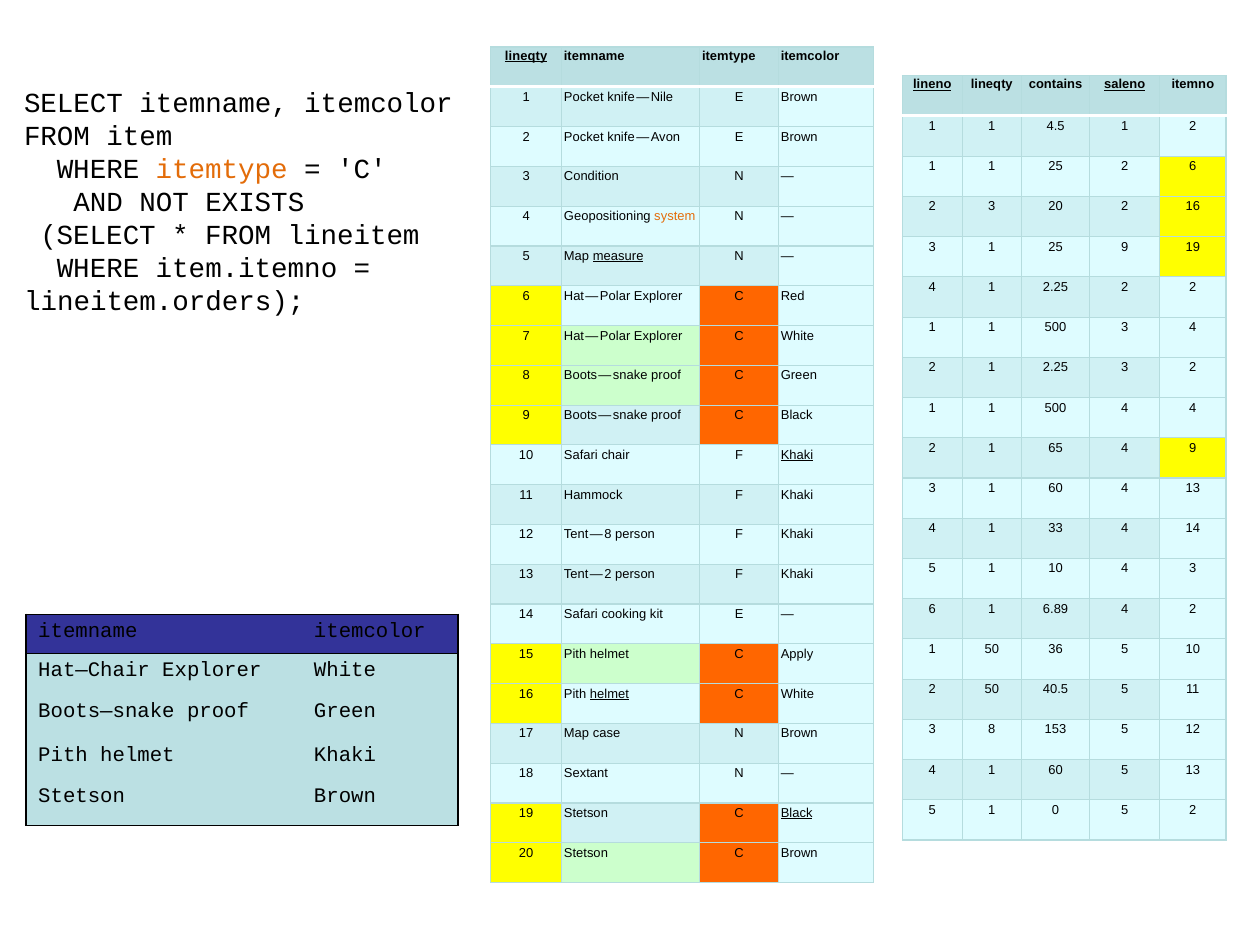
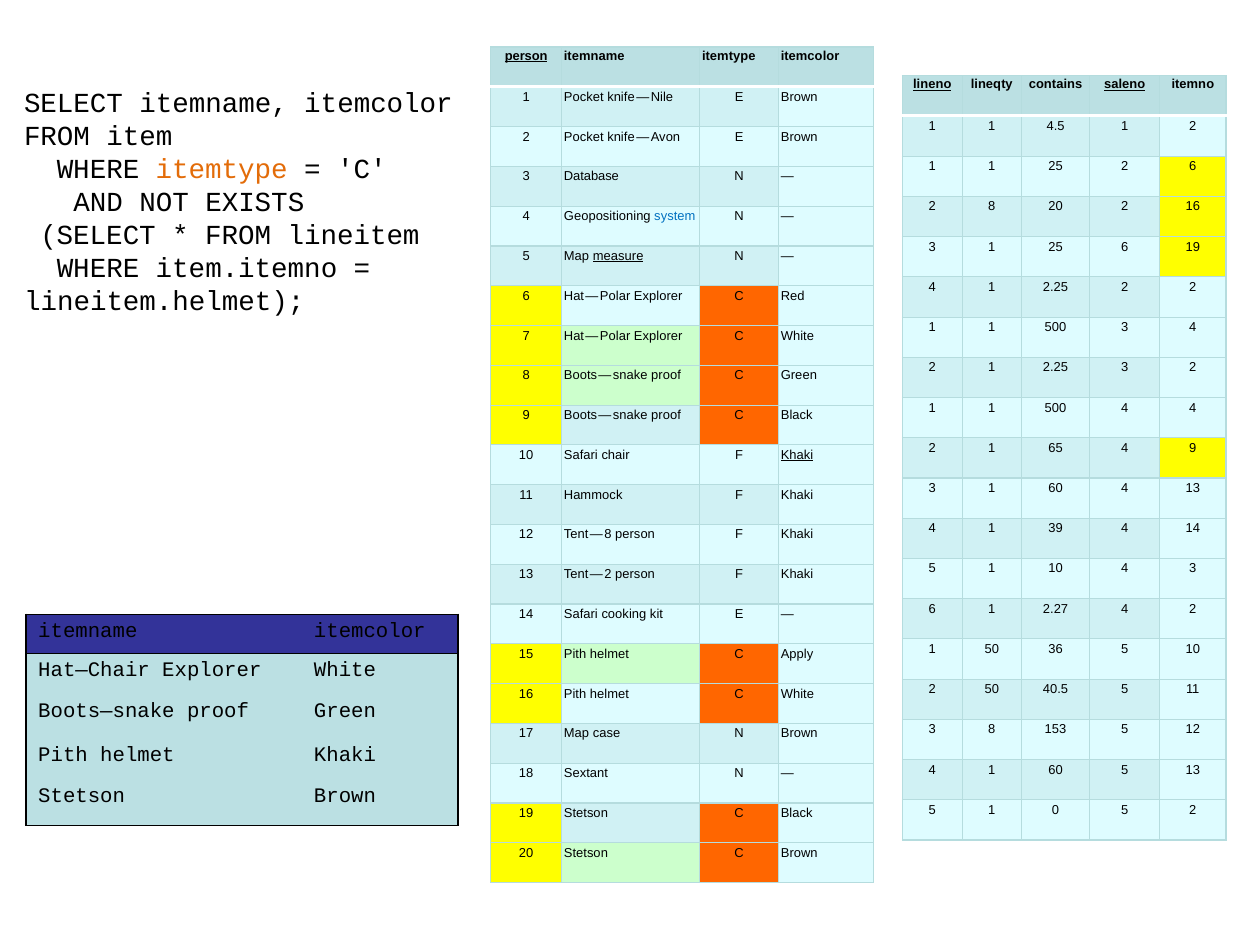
lineqty at (526, 56): lineqty -> person
Condition: Condition -> Database
2 3: 3 -> 8
system colour: orange -> blue
25 9: 9 -> 6
lineitem.orders: lineitem.orders -> lineitem.helmet
33: 33 -> 39
6.89: 6.89 -> 2.27
helmet at (609, 694) underline: present -> none
Black at (797, 814) underline: present -> none
